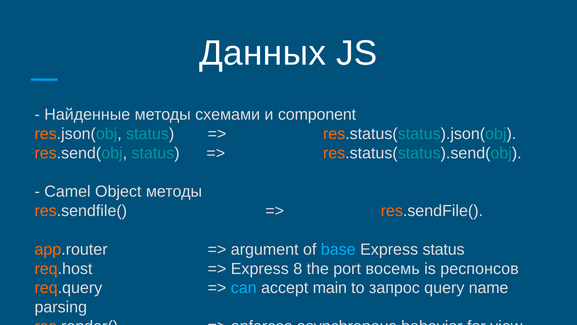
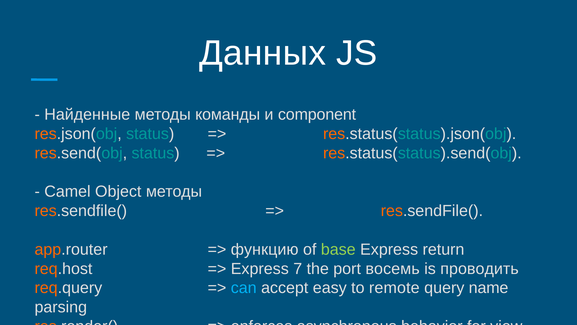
схемами: схемами -> команды
argument: argument -> функцию
base colour: light blue -> light green
Express status: status -> return
8: 8 -> 7
респонсов: респонсов -> проводить
main: main -> easy
запрос: запрос -> remote
